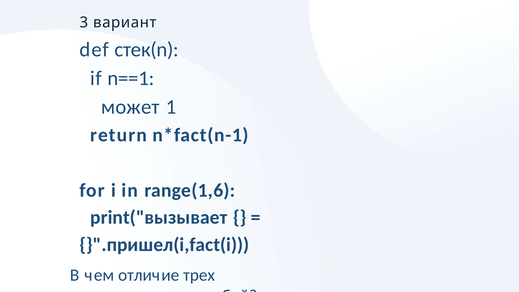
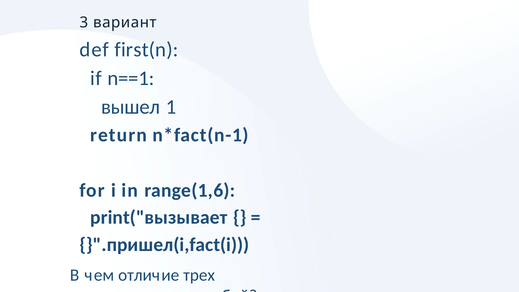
стек(n: стек(n -> first(n
может: может -> вышел
